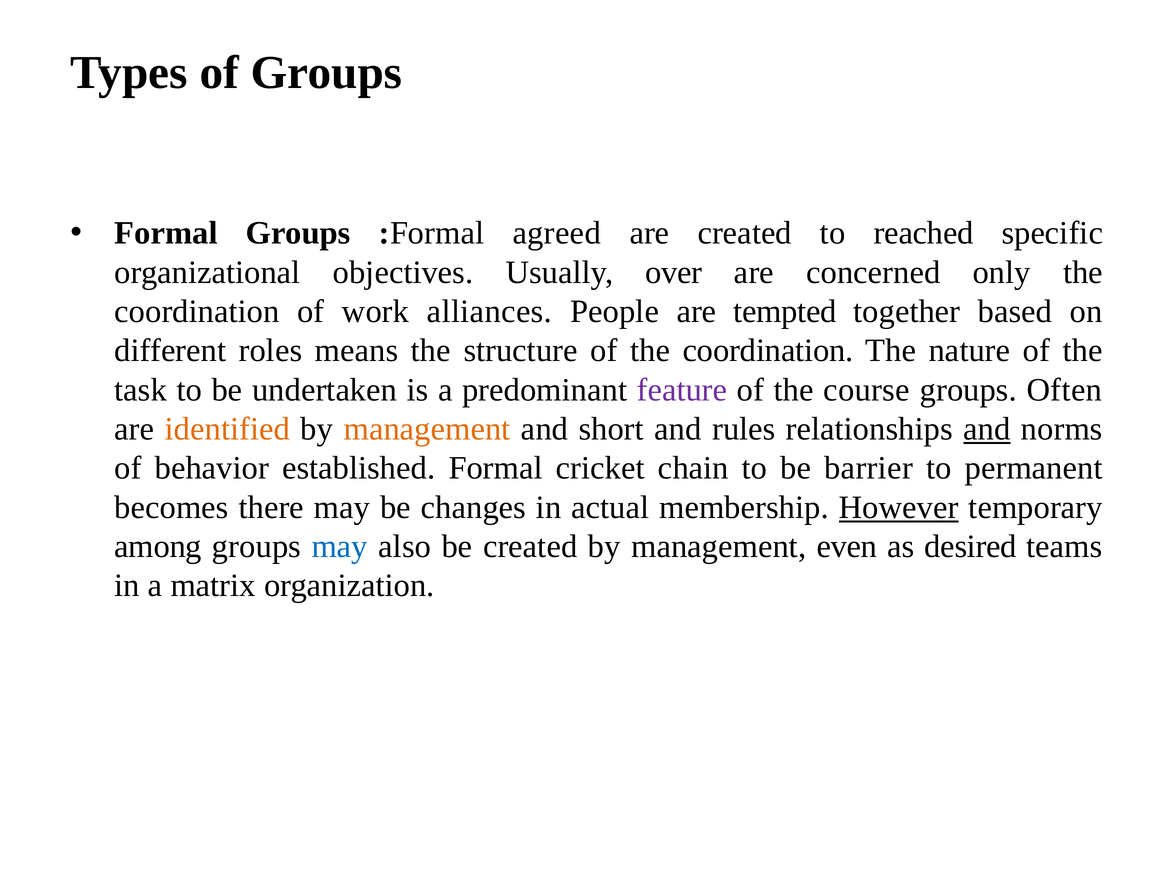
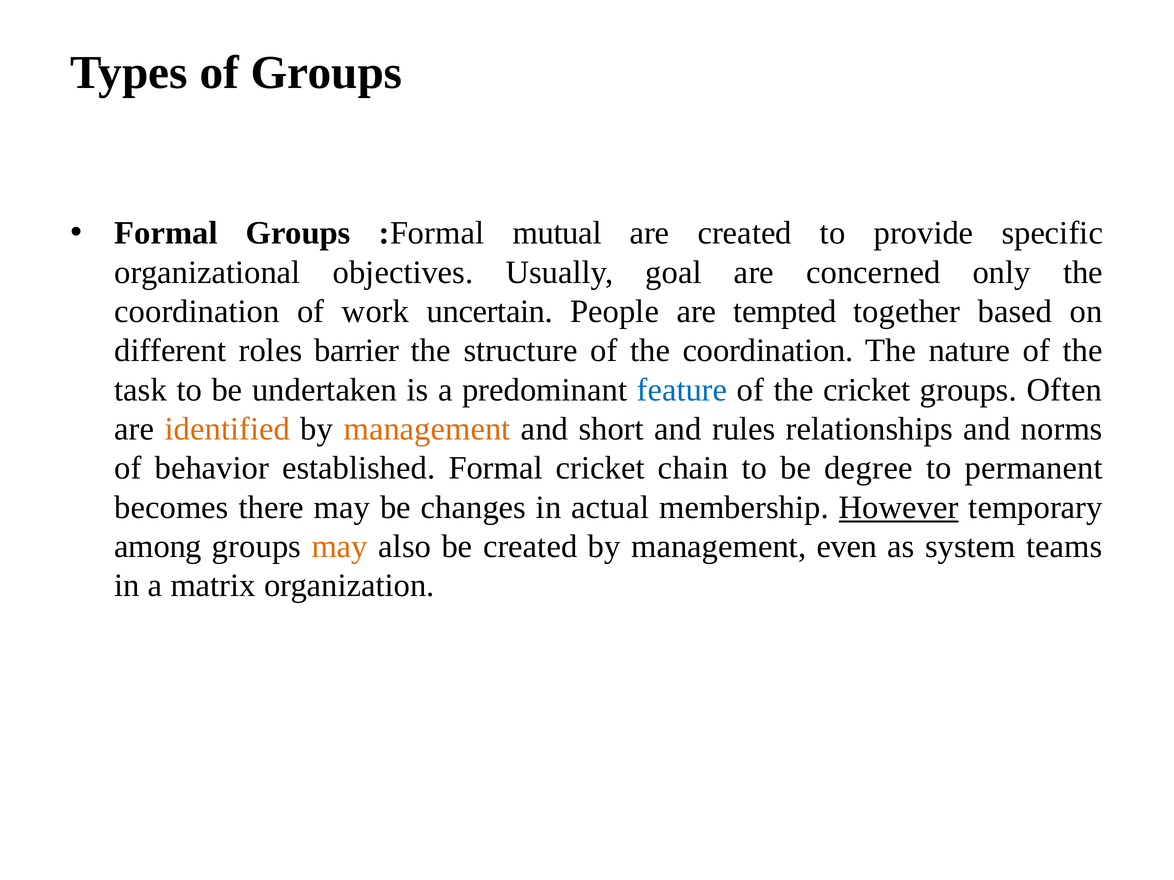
agreed: agreed -> mutual
reached: reached -> provide
over: over -> goal
alliances: alliances -> uncertain
means: means -> barrier
feature colour: purple -> blue
the course: course -> cricket
and at (987, 429) underline: present -> none
barrier: barrier -> degree
may at (340, 547) colour: blue -> orange
desired: desired -> system
